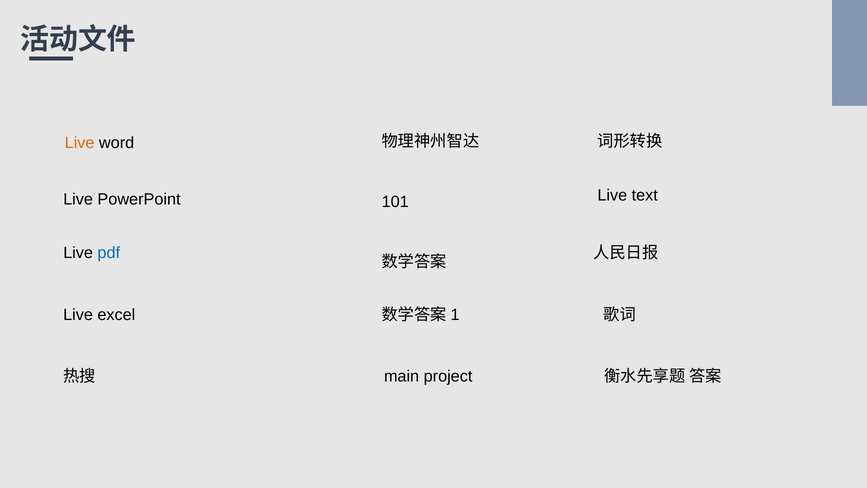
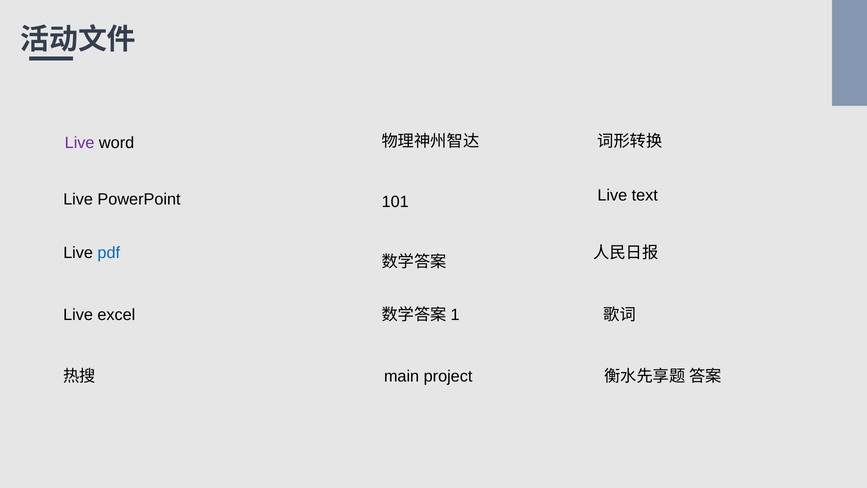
Live at (80, 143) colour: orange -> purple
